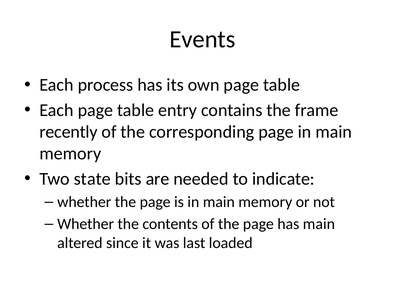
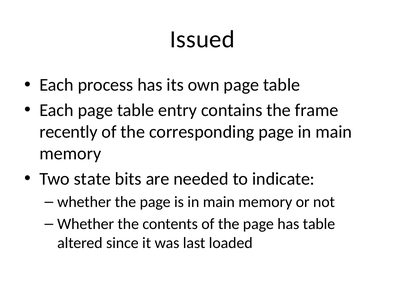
Events: Events -> Issued
has main: main -> table
